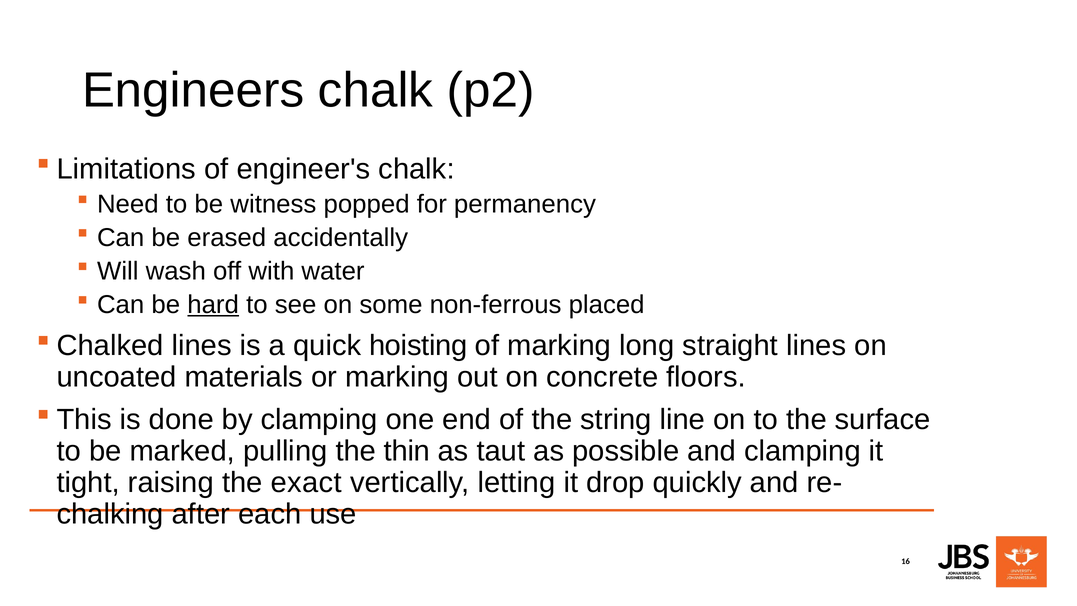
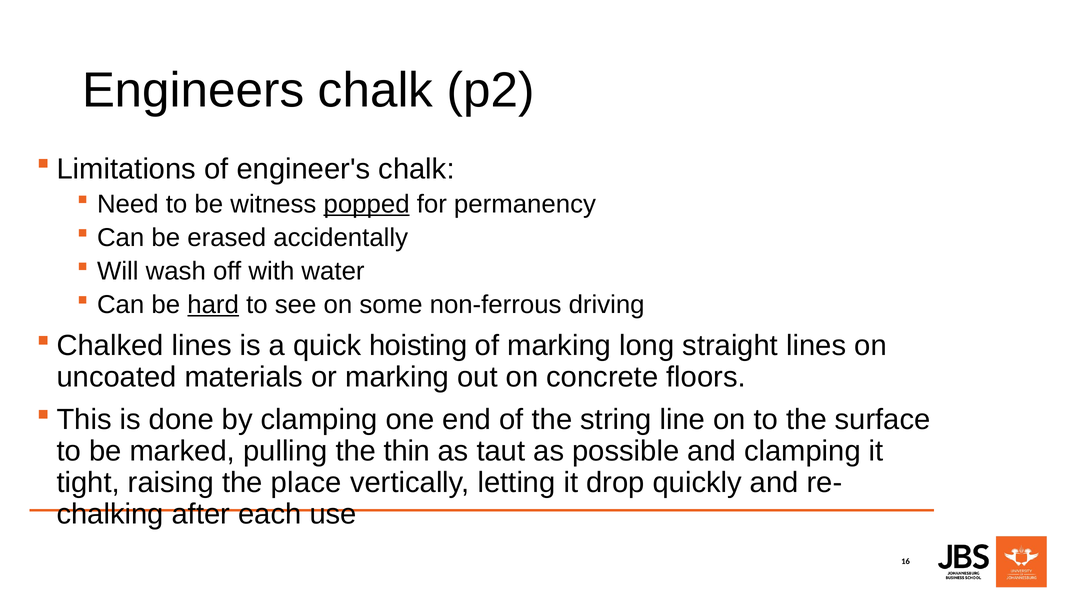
popped underline: none -> present
placed: placed -> driving
exact: exact -> place
